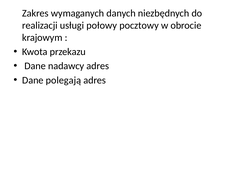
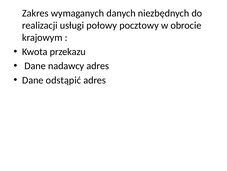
polegają: polegają -> odstąpić
